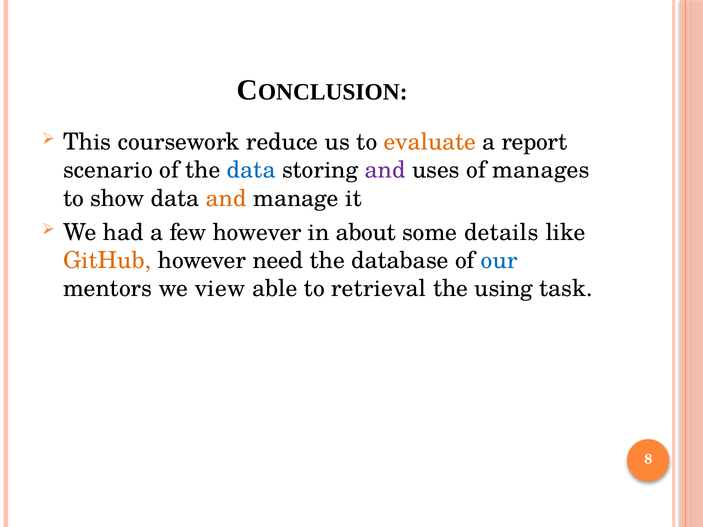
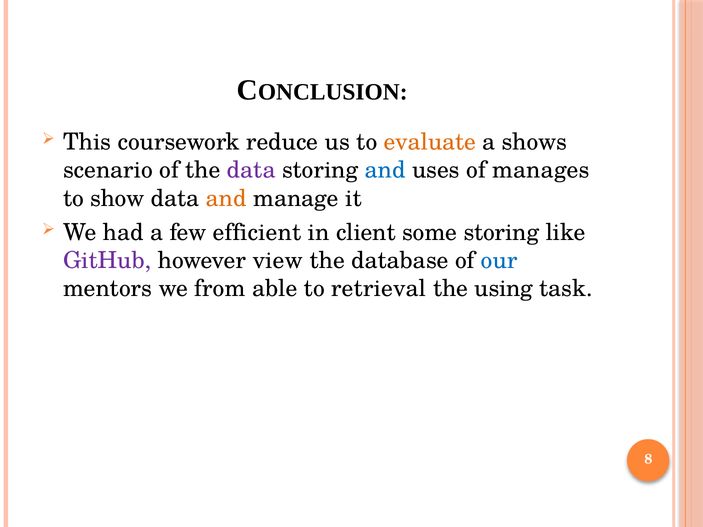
report: report -> shows
data at (251, 170) colour: blue -> purple
and at (385, 170) colour: purple -> blue
few however: however -> efficient
about: about -> client
some details: details -> storing
GitHub colour: orange -> purple
need: need -> view
view: view -> from
